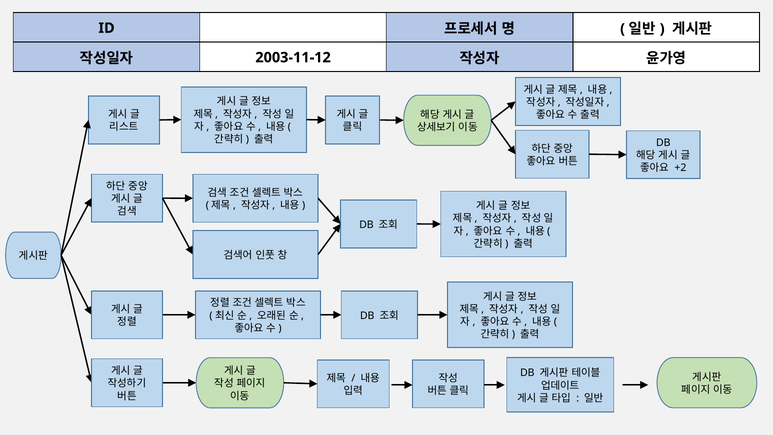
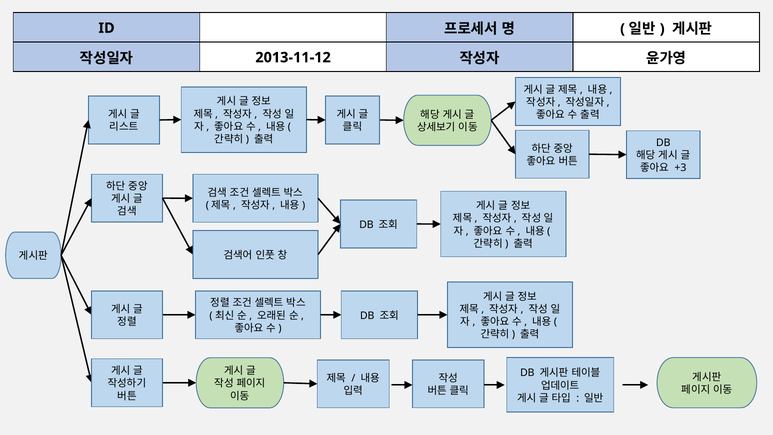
2003-11-12: 2003-11-12 -> 2013-11-12
+2: +2 -> +3
